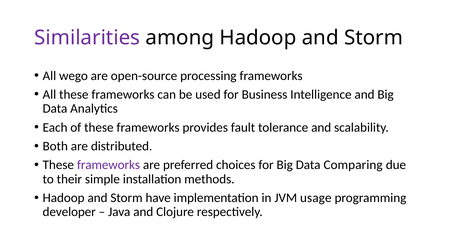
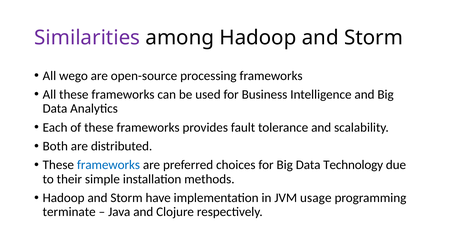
frameworks at (108, 165) colour: purple -> blue
Comparing: Comparing -> Technology
developer: developer -> terminate
